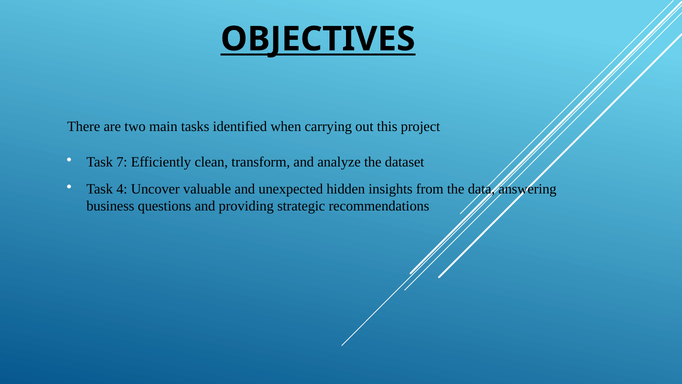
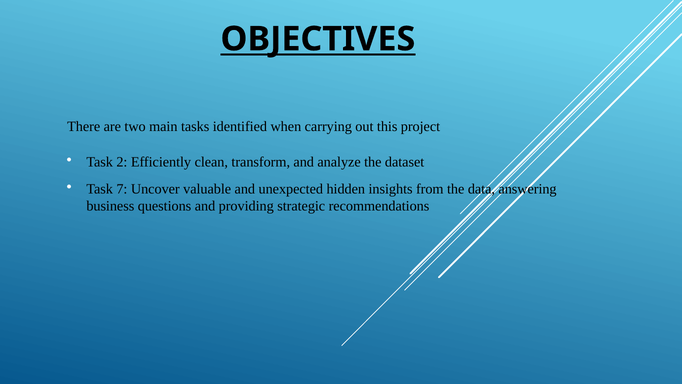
7: 7 -> 2
4: 4 -> 7
